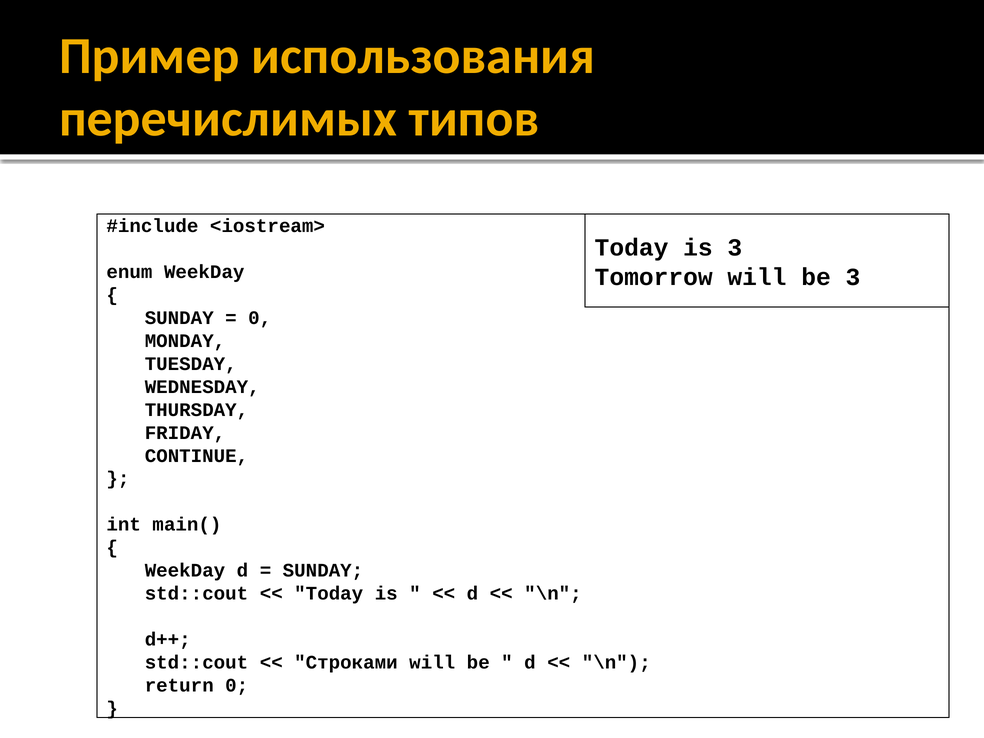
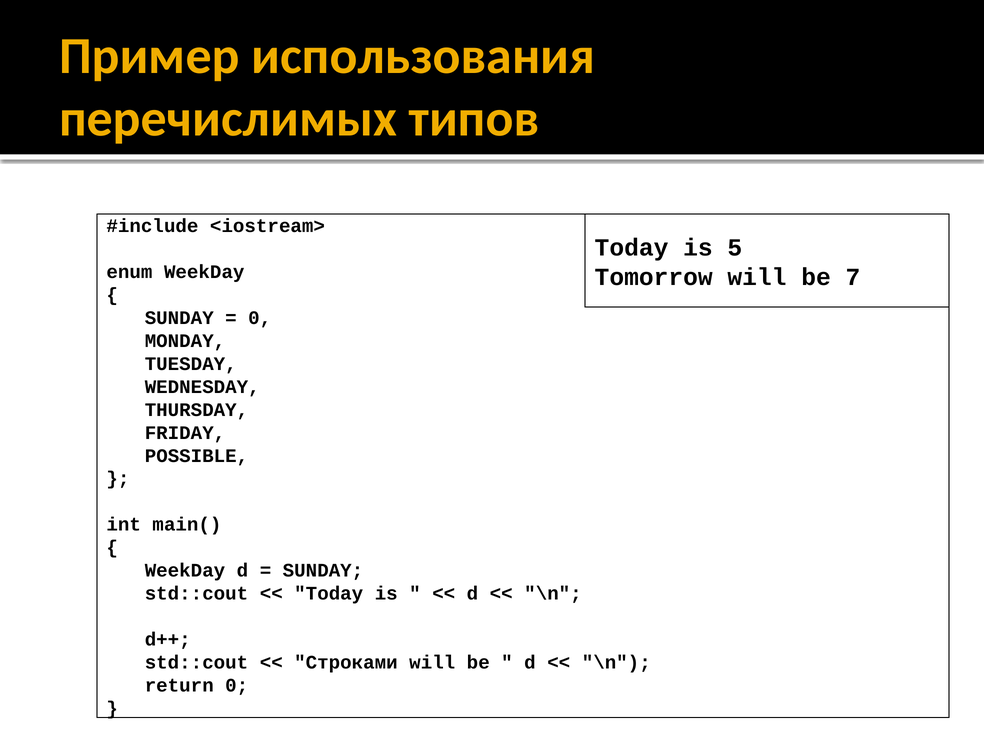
is 3: 3 -> 5
be 3: 3 -> 7
CONTINUE: CONTINUE -> POSSIBLE
